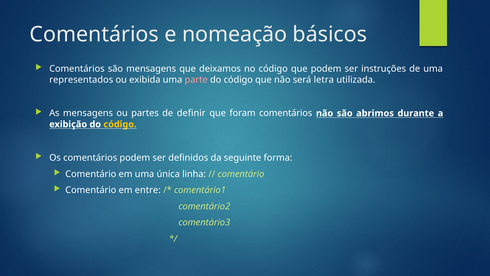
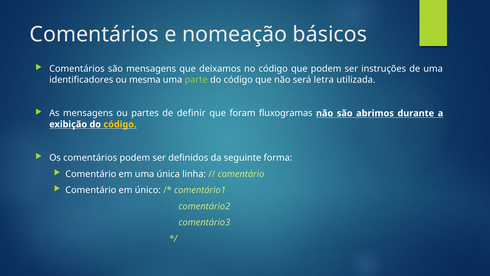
representados: representados -> identificadores
exibida: exibida -> mesma
parte colour: pink -> light green
foram comentários: comentários -> fluxogramas
entre: entre -> único
